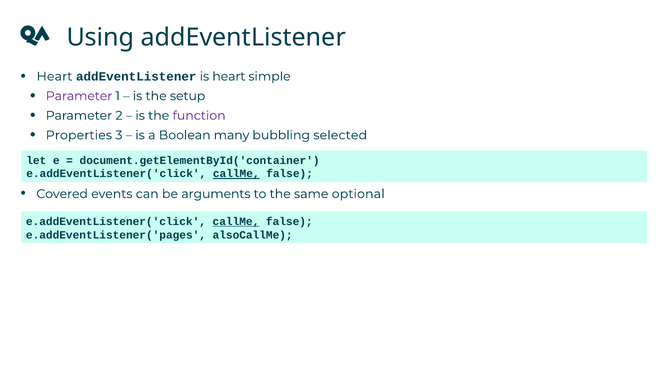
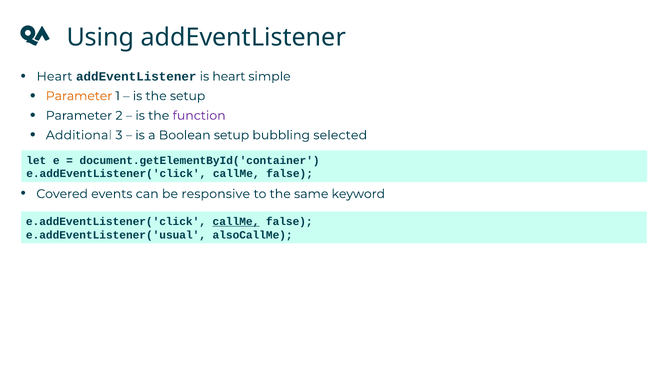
Parameter at (79, 96) colour: purple -> orange
Properties: Properties -> Additional
Boolean many: many -> setup
callMe at (236, 174) underline: present -> none
arguments: arguments -> responsive
optional: optional -> keyword
e.addEventListener('pages: e.addEventListener('pages -> e.addEventListener('usual
